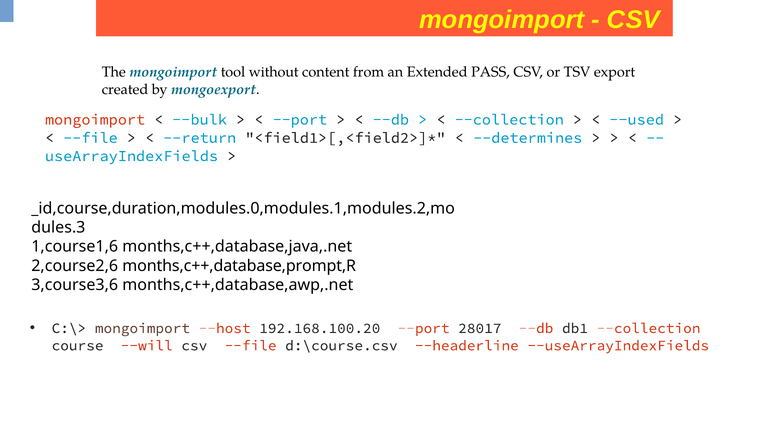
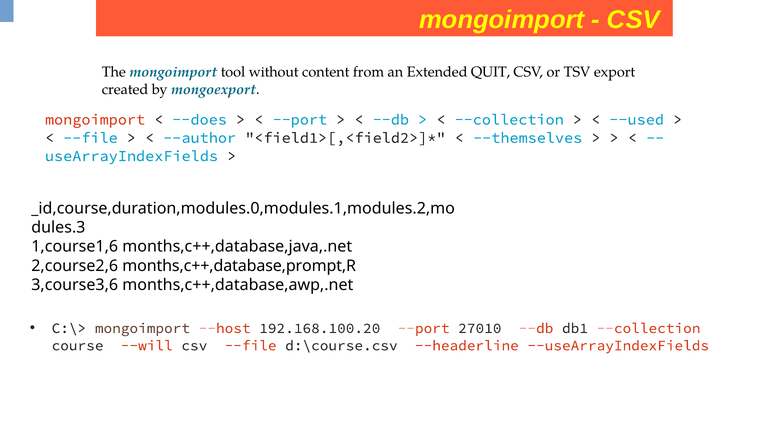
PASS: PASS -> QUIT
--bulk: --bulk -> --does
--return: --return -> --author
--determines: --determines -> --themselves
28017: 28017 -> 27010
